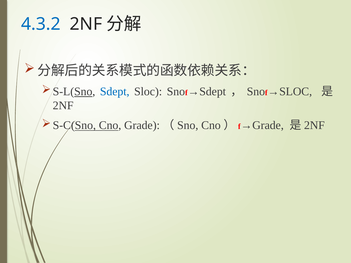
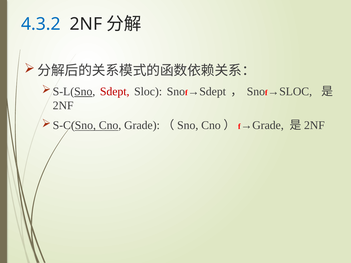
Sdept colour: blue -> red
